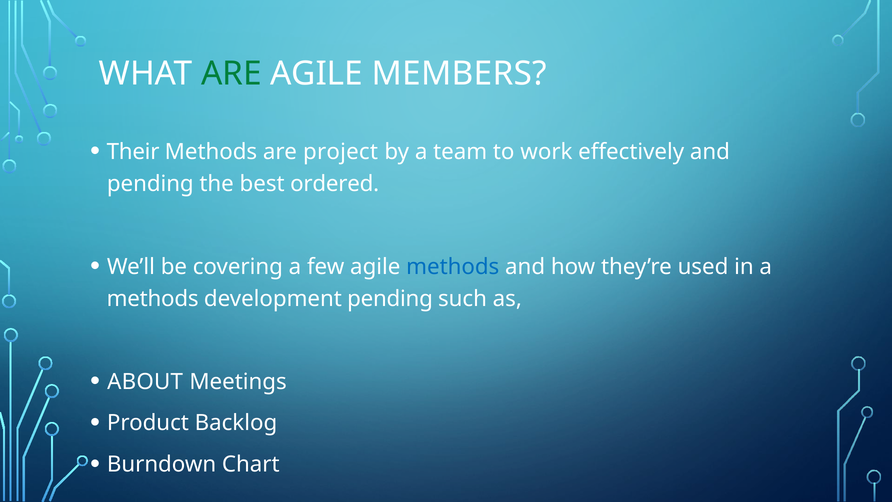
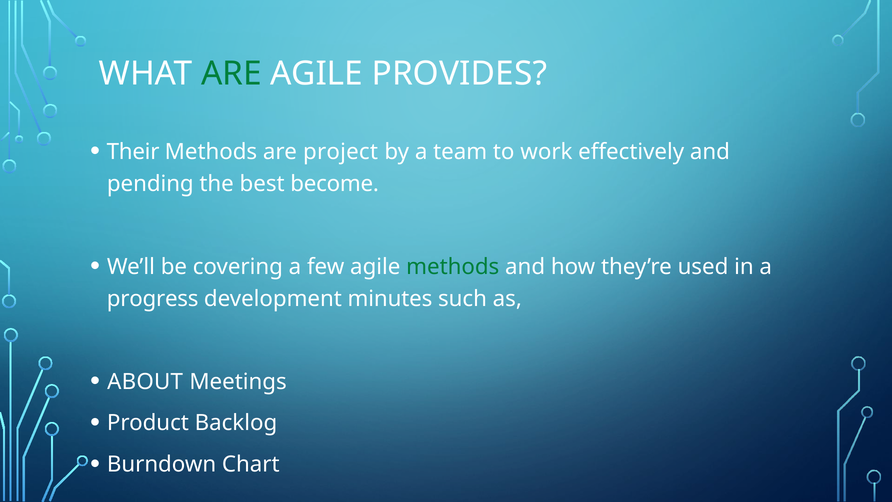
MEMBERS: MEMBERS -> PROVIDES
ordered: ordered -> become
methods at (453, 267) colour: blue -> green
methods at (153, 299): methods -> progress
development pending: pending -> minutes
